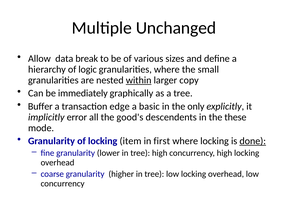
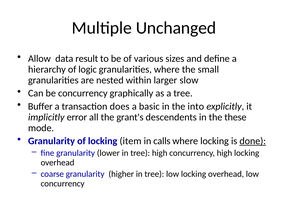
break: break -> result
within underline: present -> none
copy: copy -> slow
be immediately: immediately -> concurrency
edge: edge -> does
only: only -> into
good's: good's -> grant's
first: first -> calls
